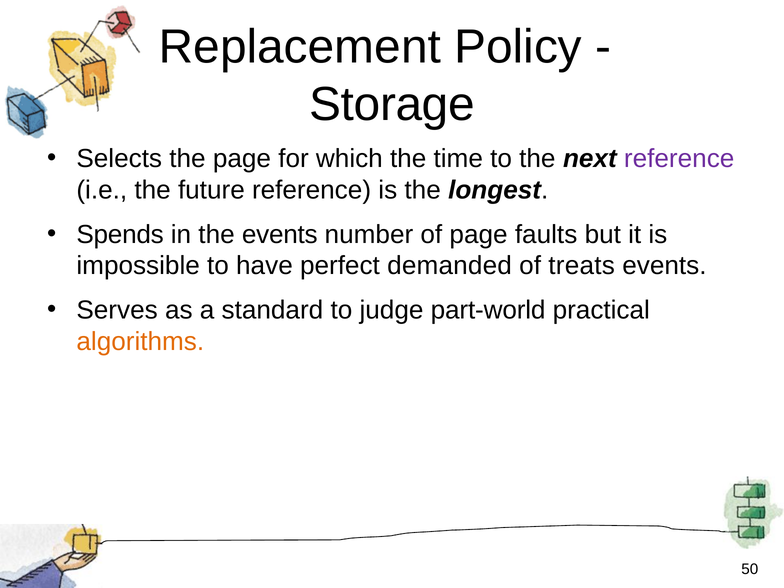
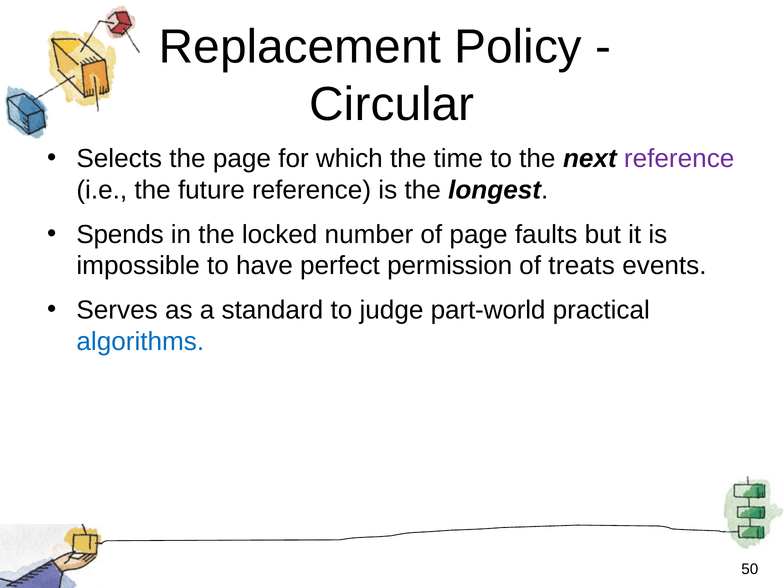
Storage: Storage -> Circular
the events: events -> locked
demanded: demanded -> permission
algorithms colour: orange -> blue
